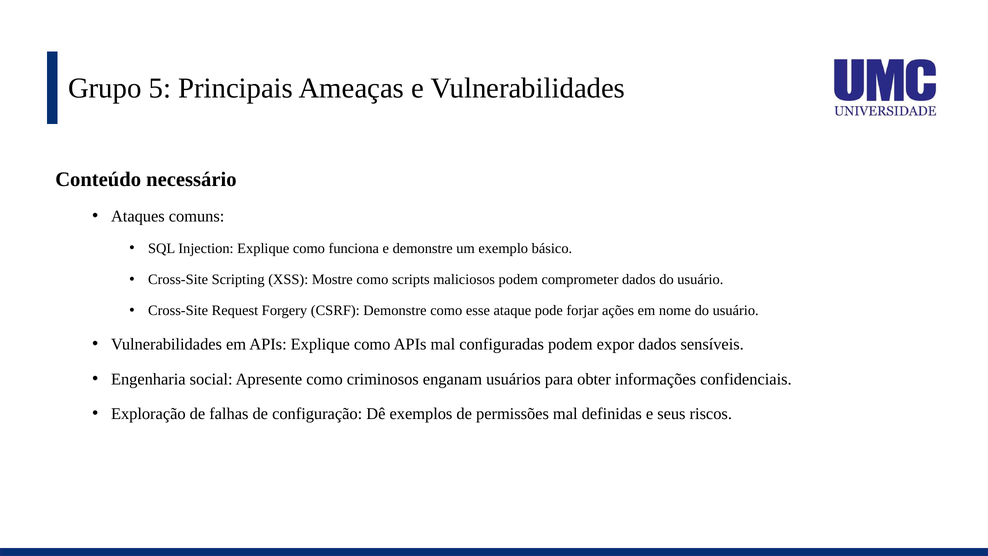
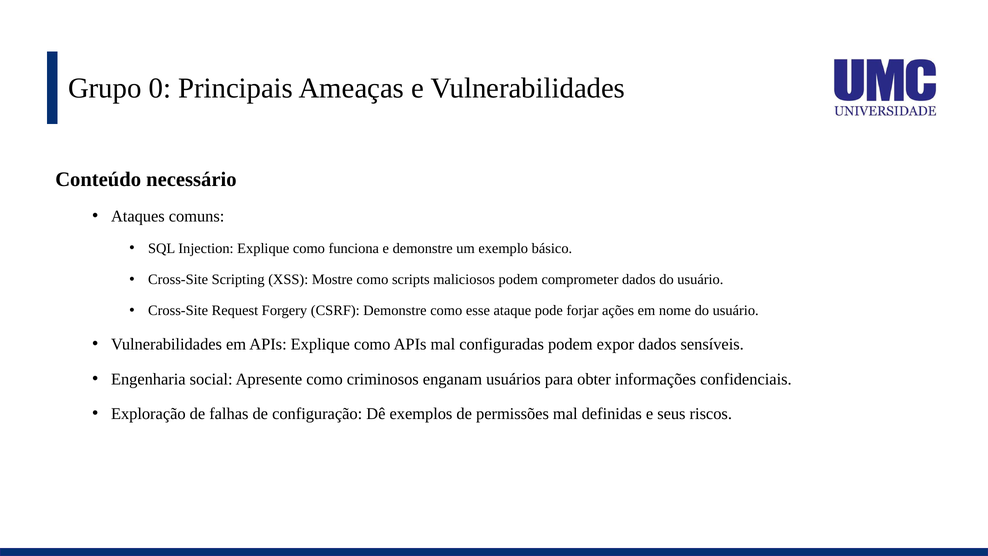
5: 5 -> 0
